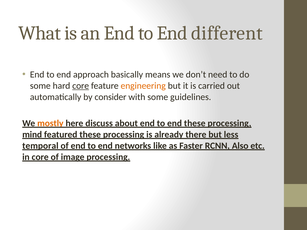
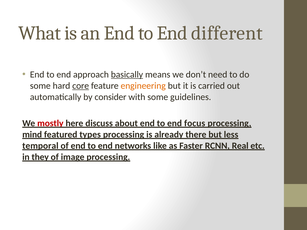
basically underline: none -> present
mostly colour: orange -> red
end these: these -> focus
featured these: these -> types
Also: Also -> Real
in core: core -> they
